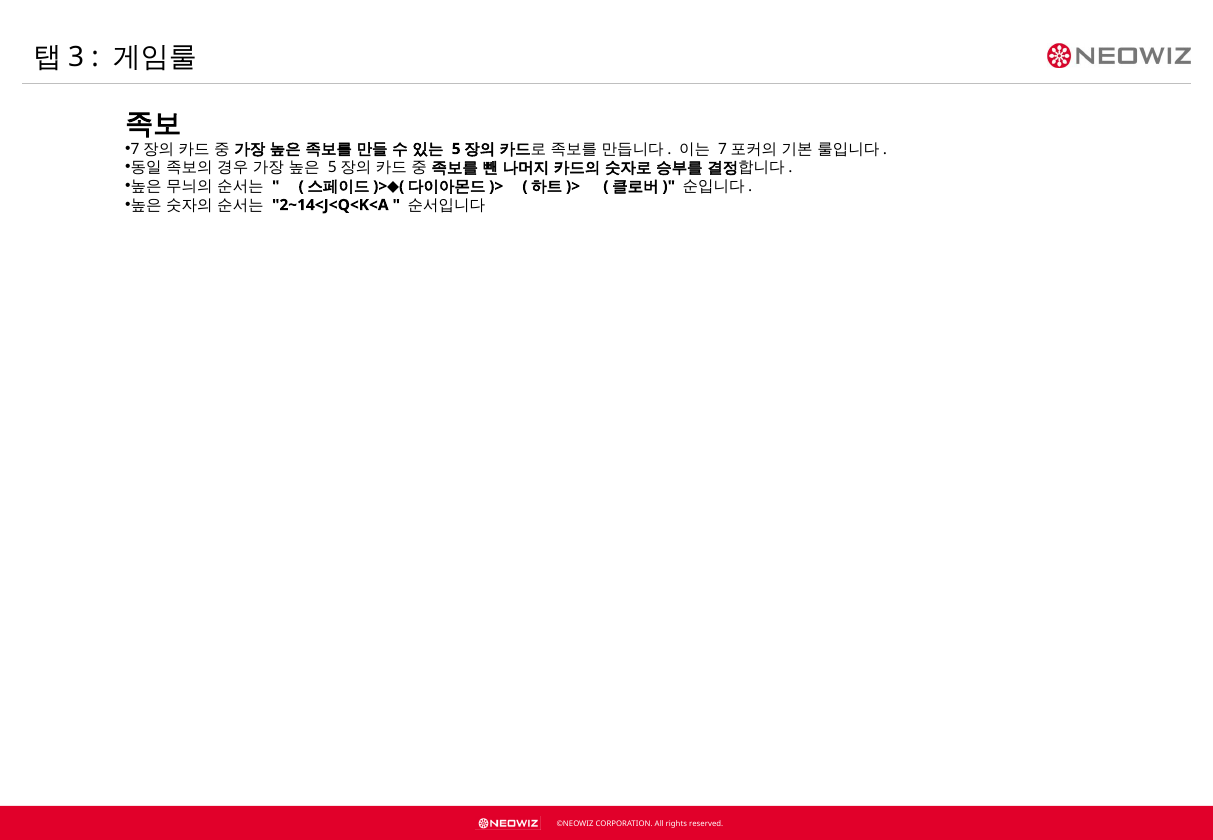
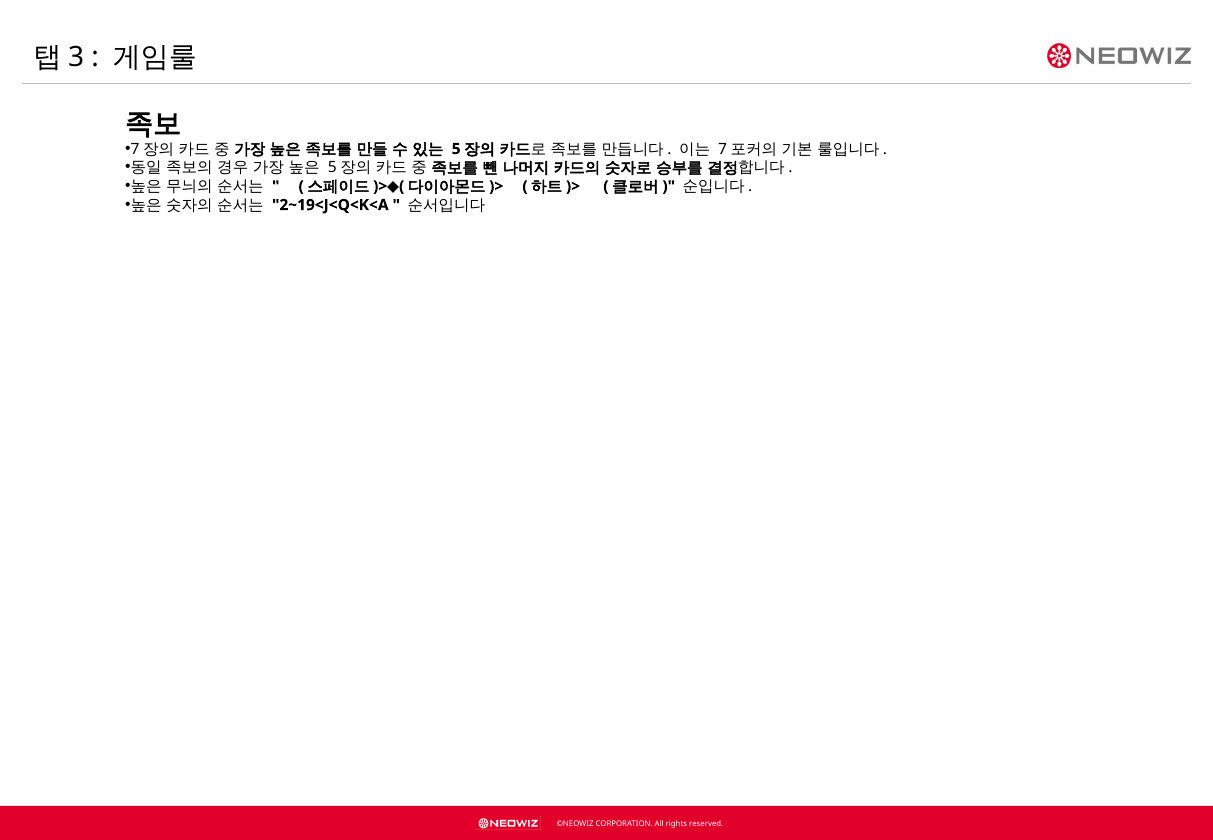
2~14<J<Q<K<A: 2~14<J<Q<K<A -> 2~19<J<Q<K<A
